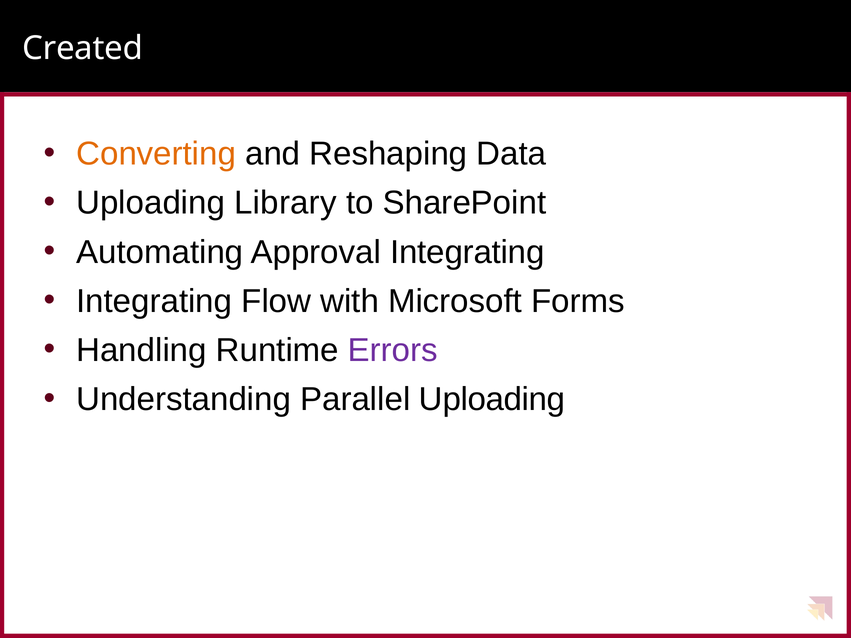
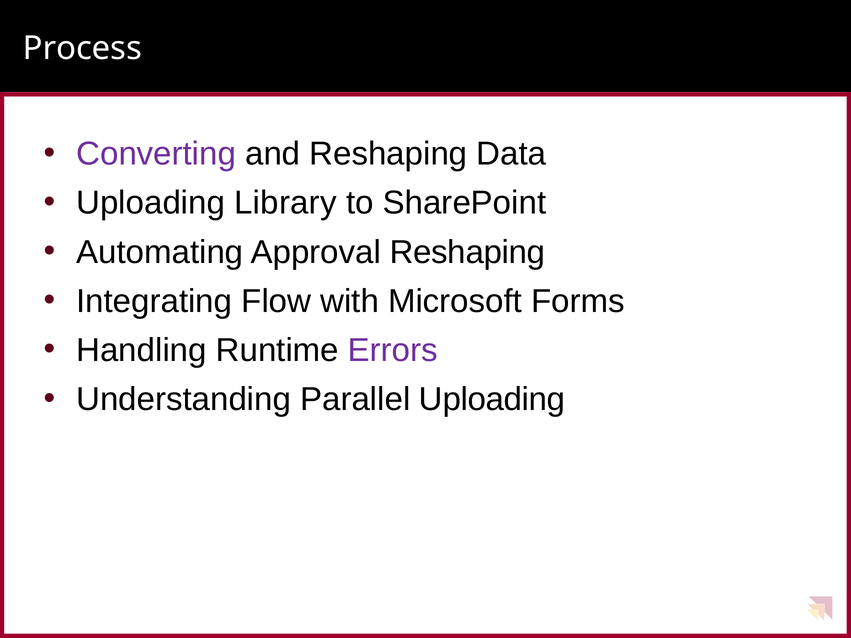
Created: Created -> Process
Converting colour: orange -> purple
Approval Integrating: Integrating -> Reshaping
